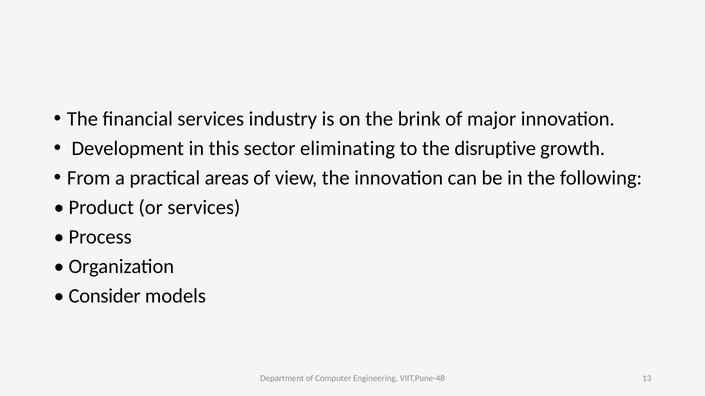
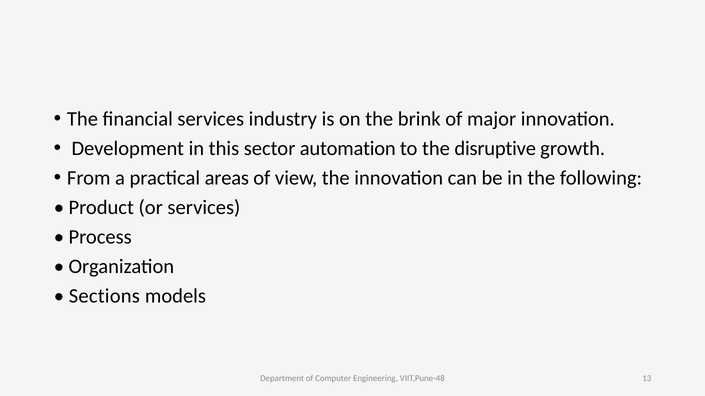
eliminating: eliminating -> automation
Consider: Consider -> Sections
